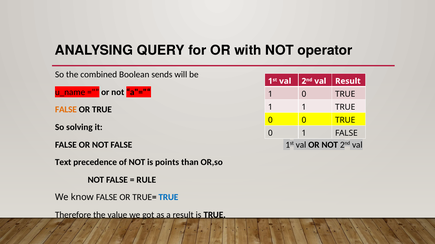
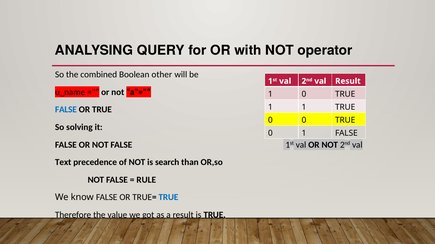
sends: sends -> other
FALSE at (66, 110) colour: orange -> blue
points: points -> search
